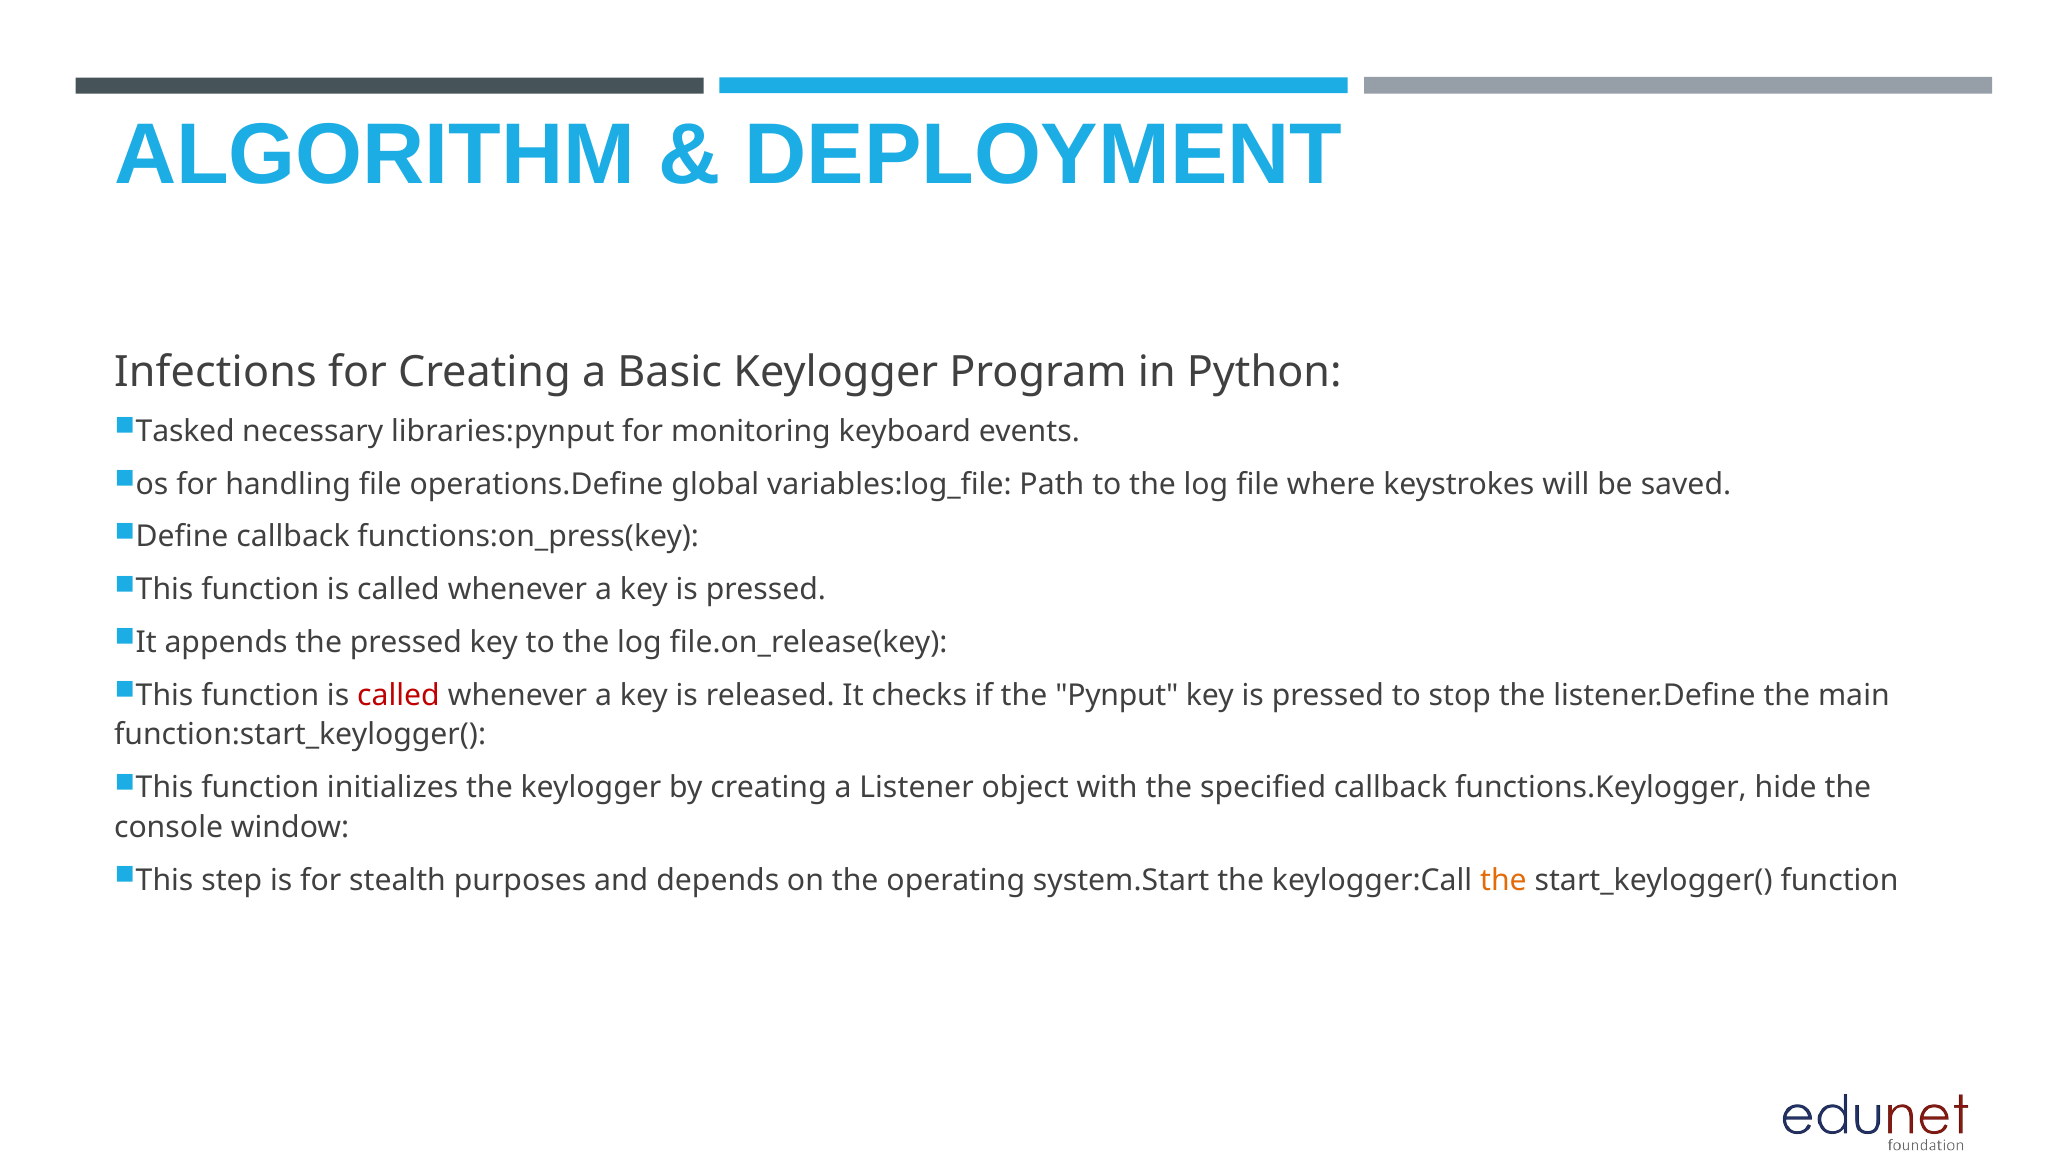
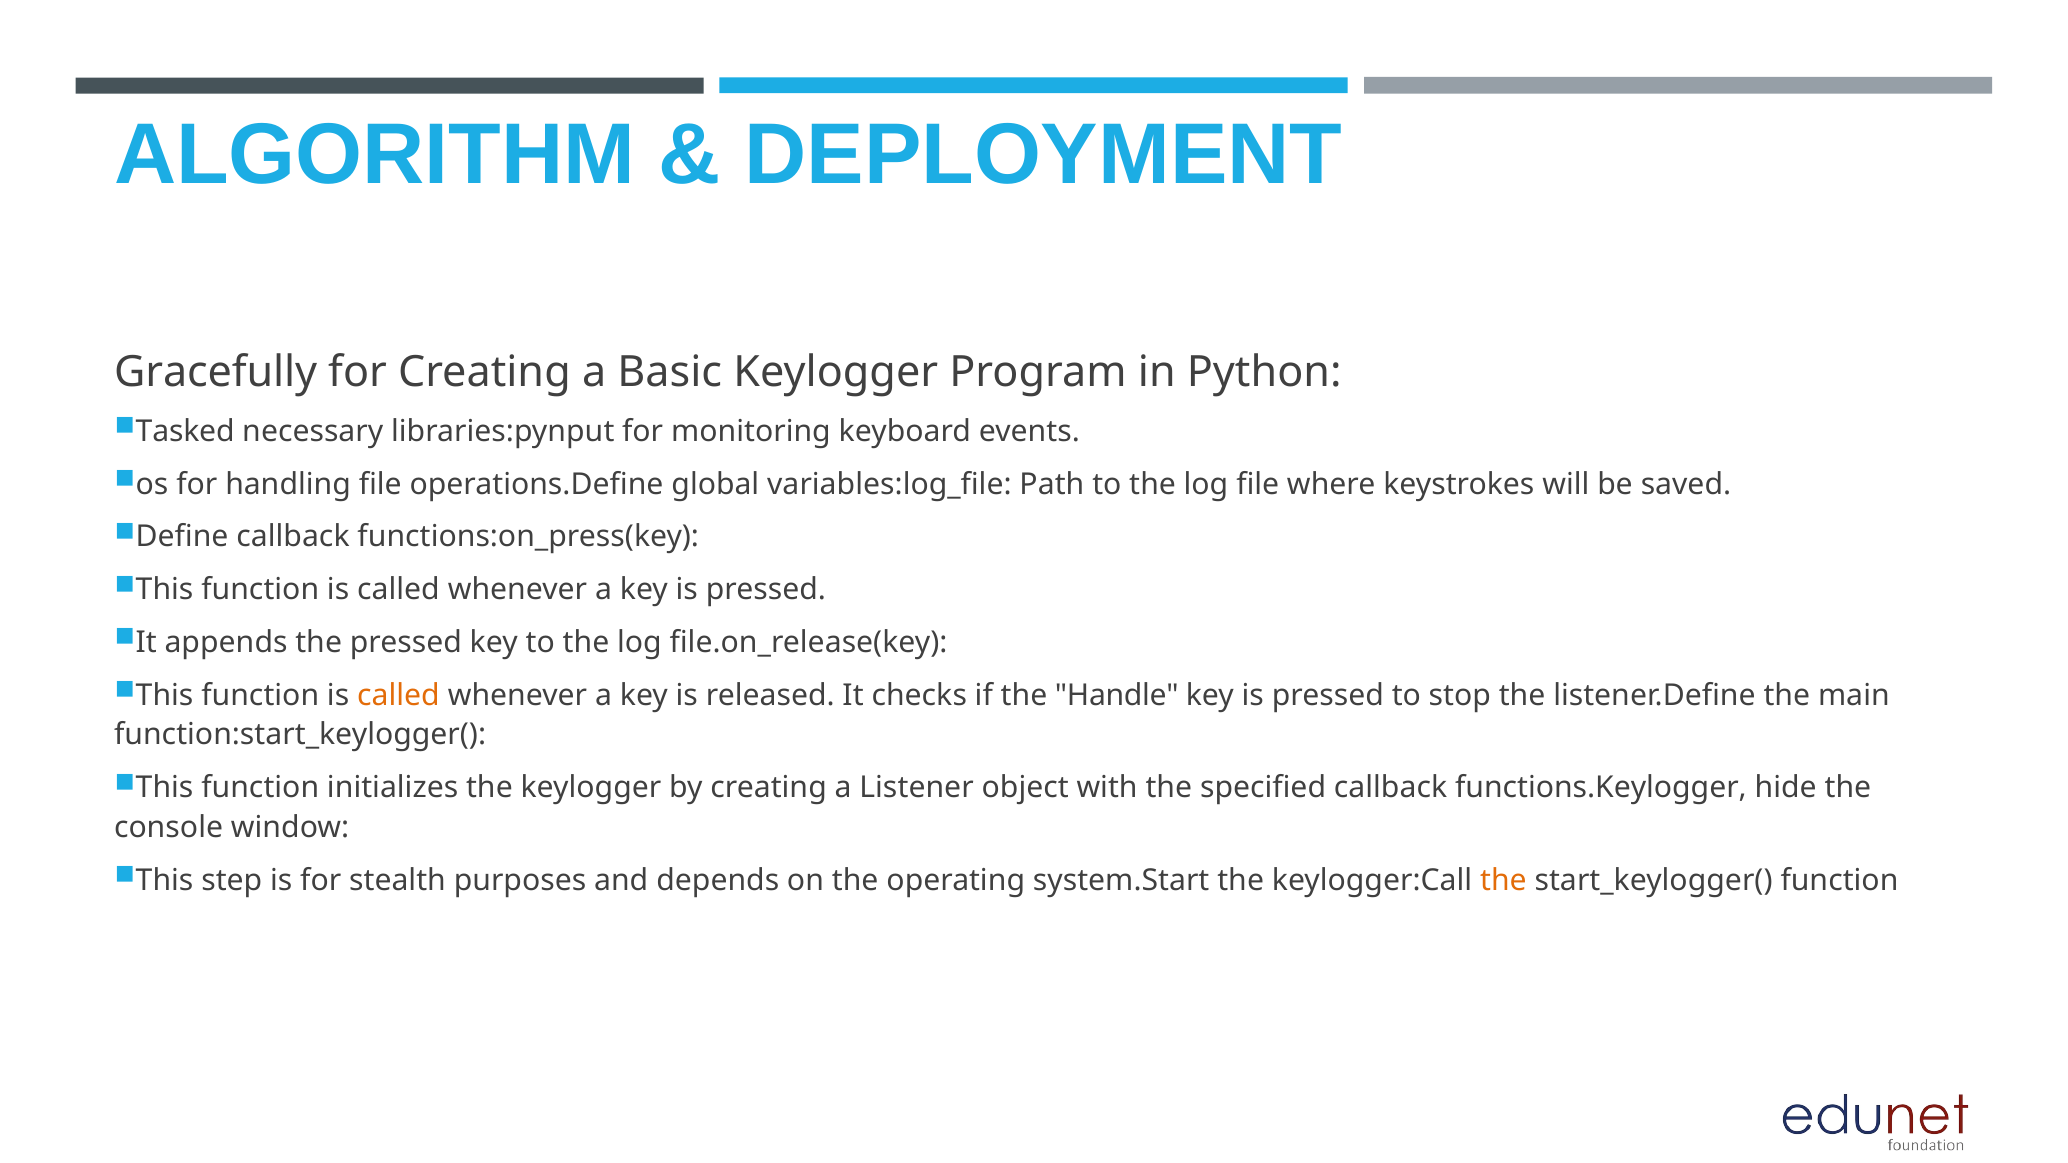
Infections: Infections -> Gracefully
called at (398, 695) colour: red -> orange
Pynput: Pynput -> Handle
